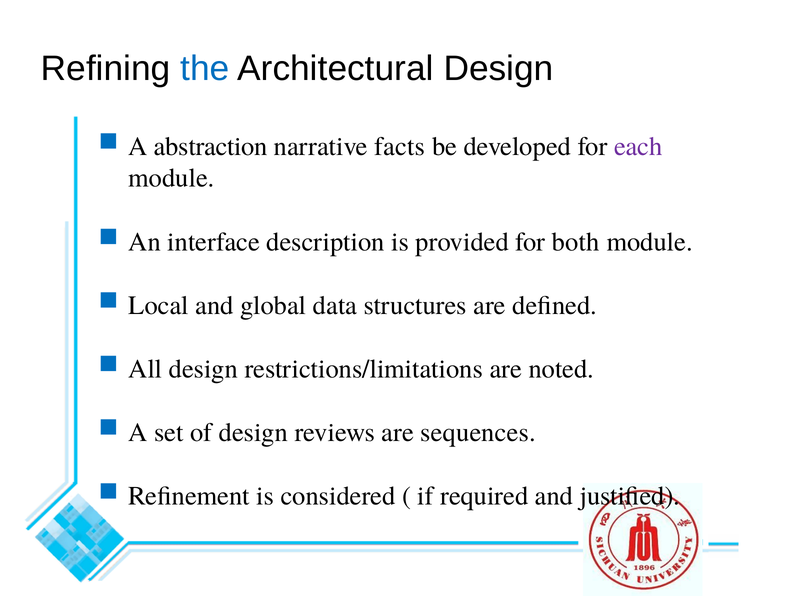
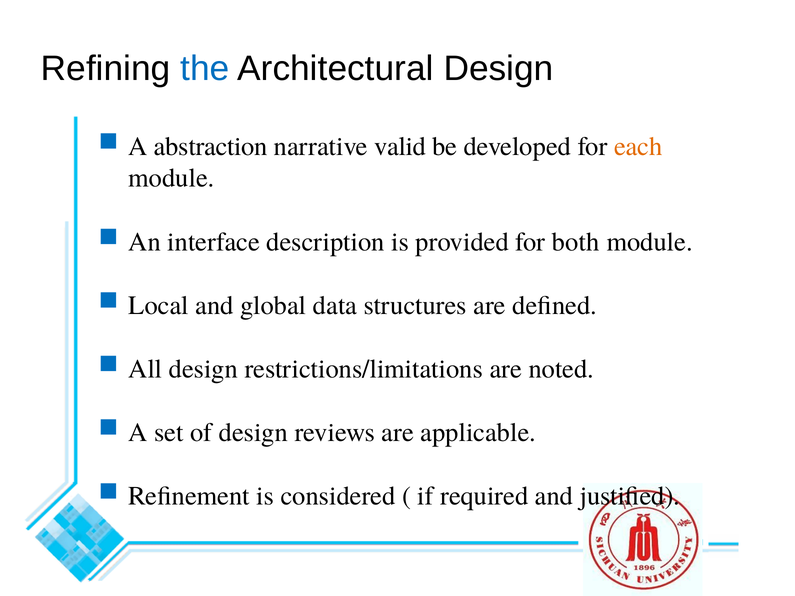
facts: facts -> valid
each colour: purple -> orange
sequences: sequences -> applicable
